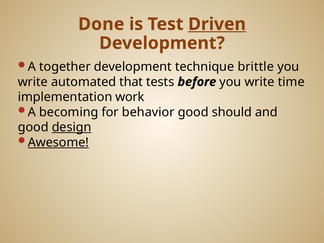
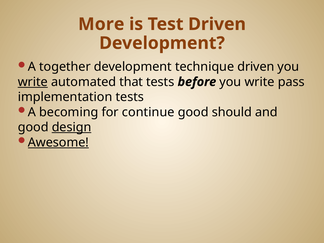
Done: Done -> More
Driven at (217, 24) underline: present -> none
technique brittle: brittle -> driven
write at (33, 82) underline: none -> present
time: time -> pass
implementation work: work -> tests
behavior: behavior -> continue
